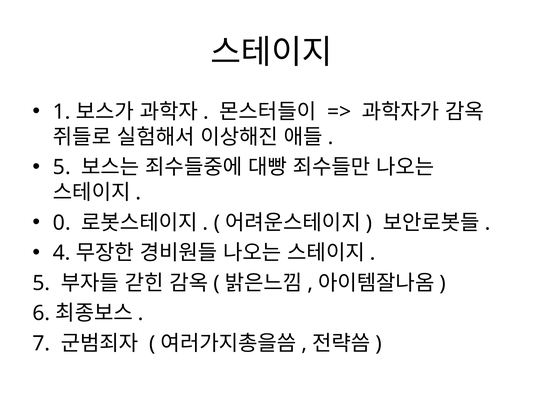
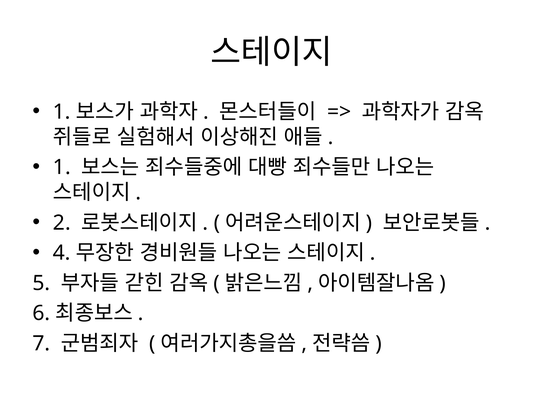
5 at (62, 167): 5 -> 1
0: 0 -> 2
